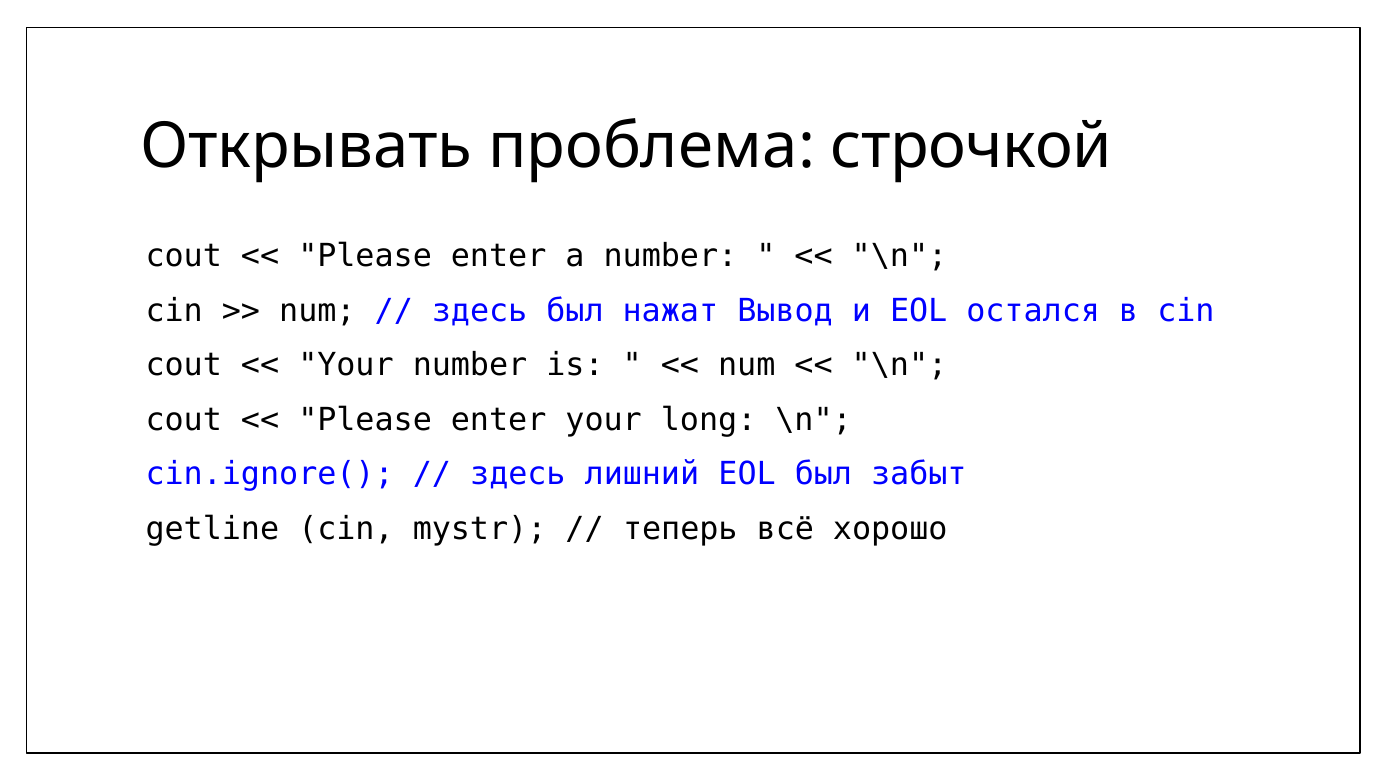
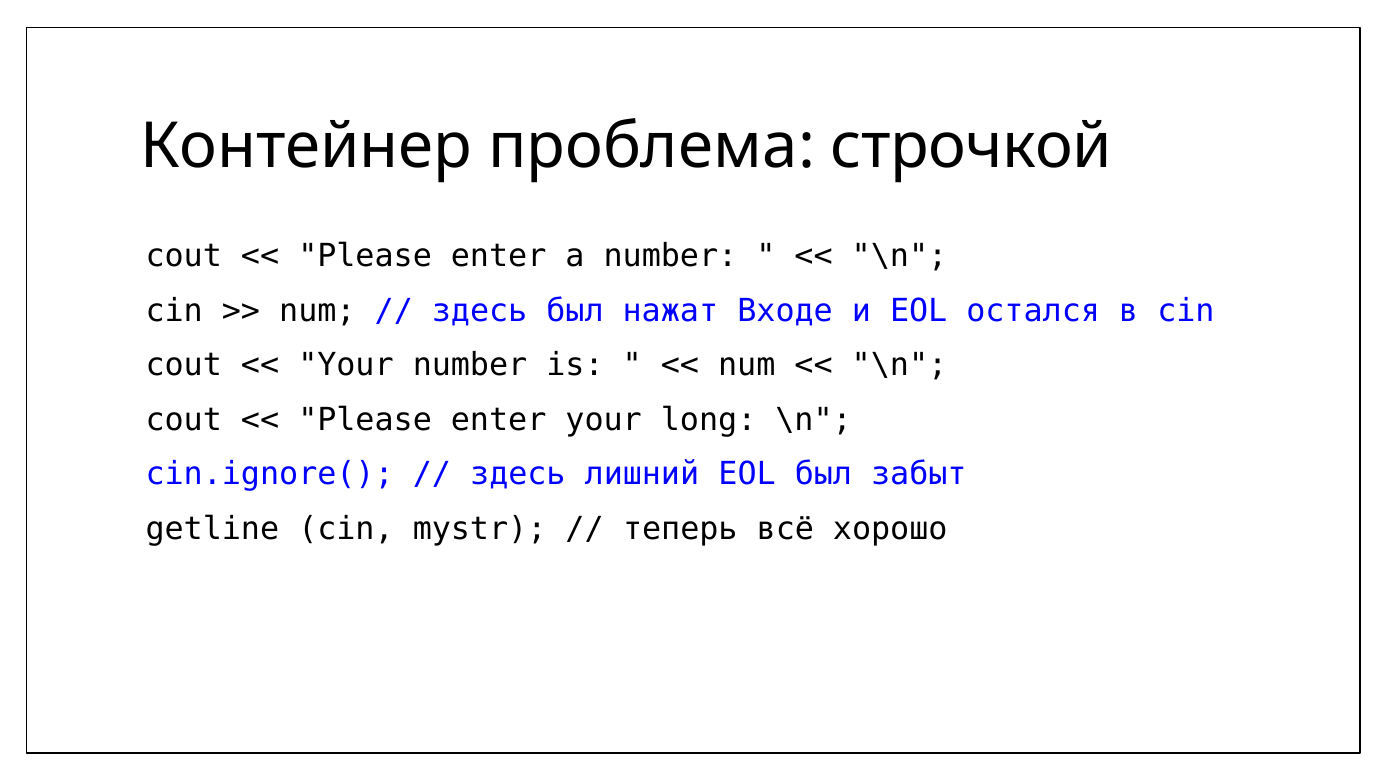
Открывать: Открывать -> Контейнер
Вывод: Вывод -> Входе
